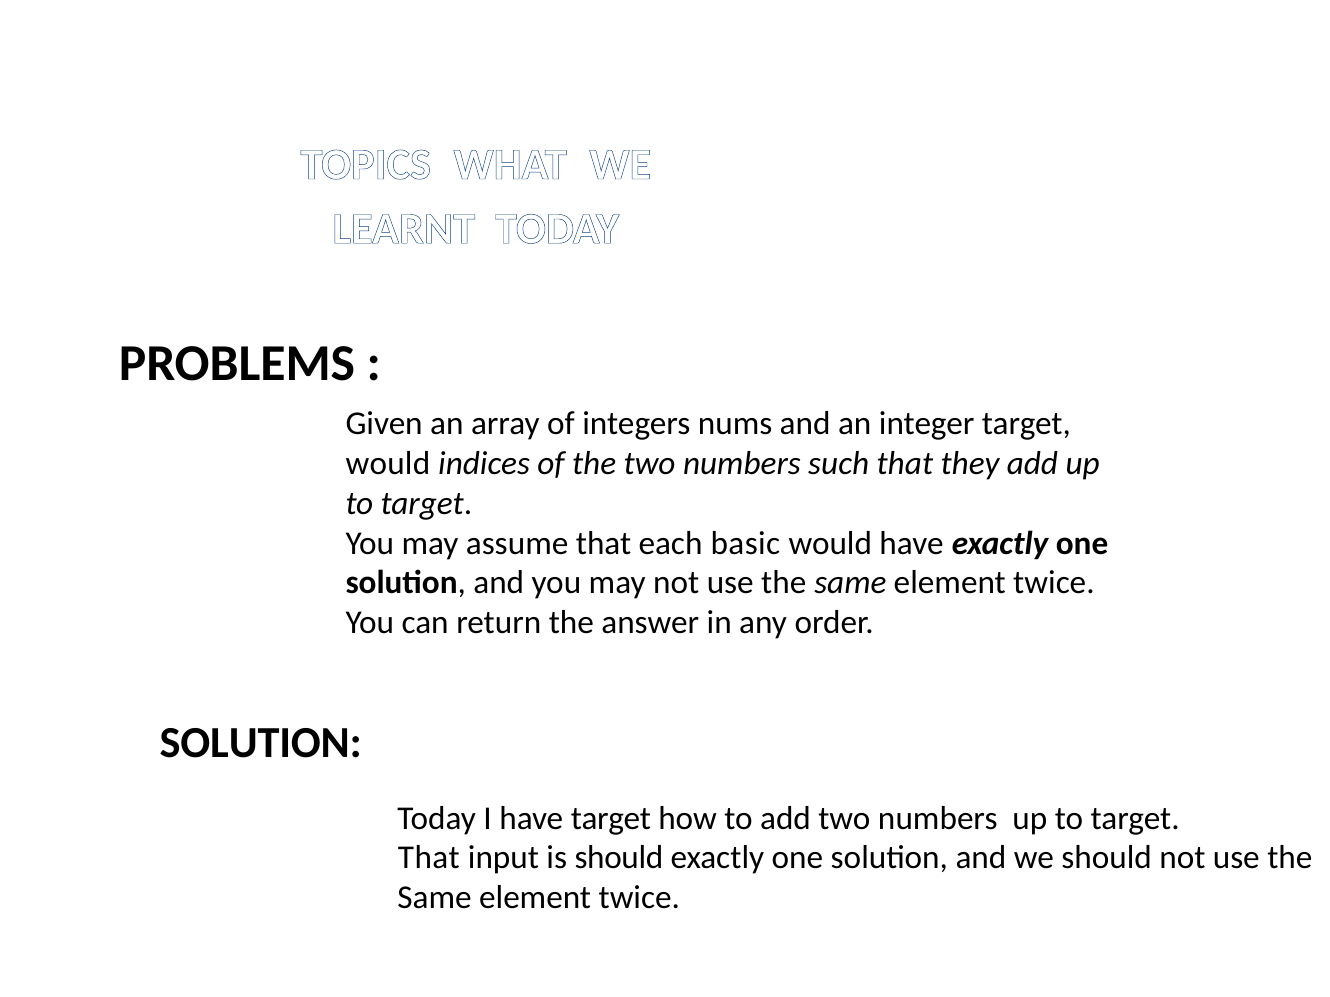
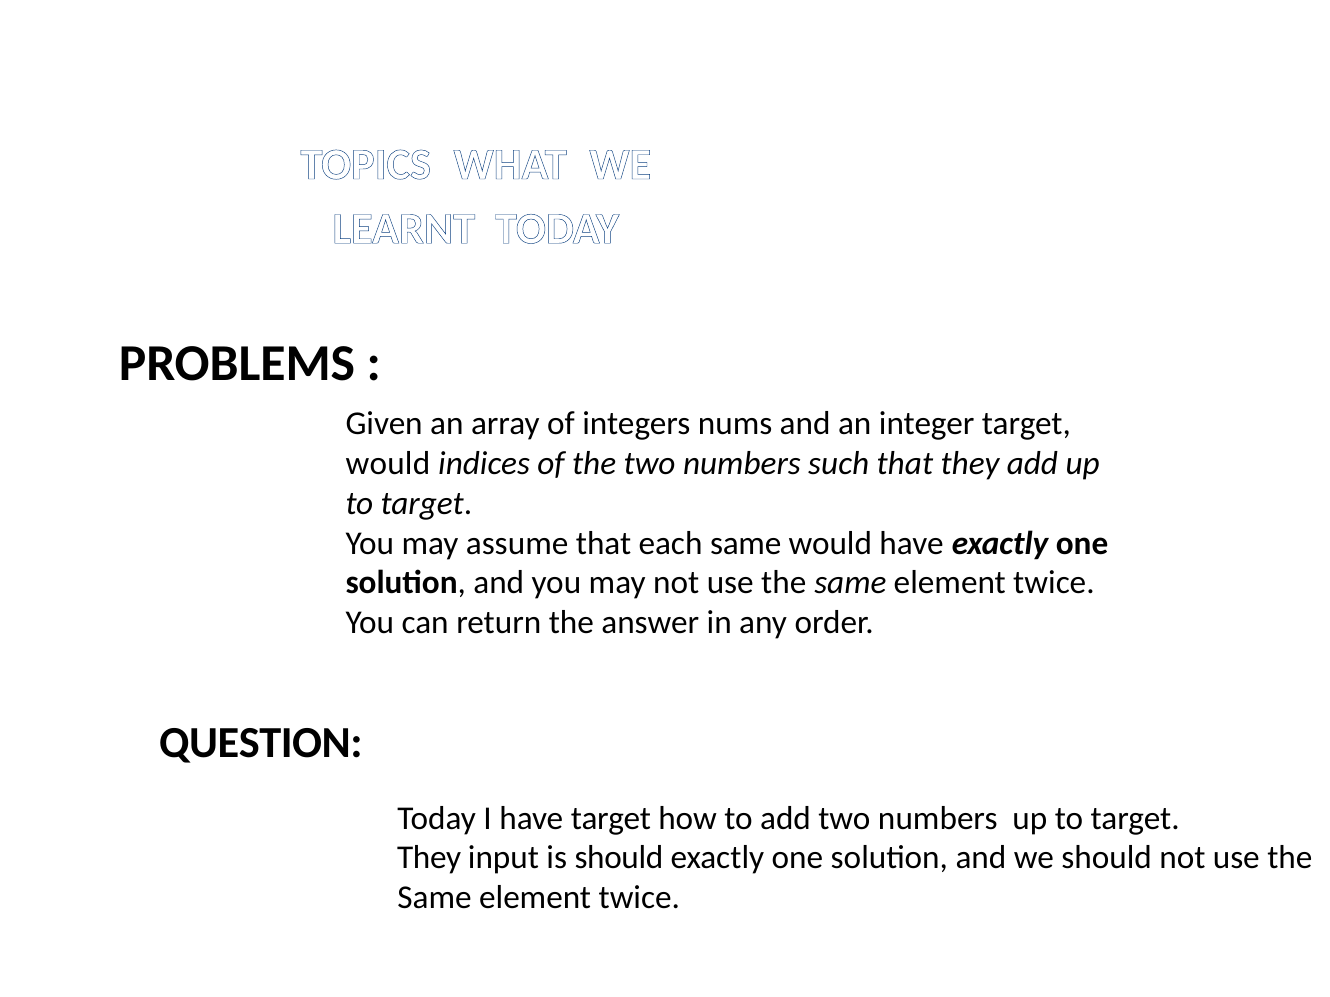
each basic: basic -> same
SOLUTION at (261, 743): SOLUTION -> QUESTION
That at (429, 858): That -> They
